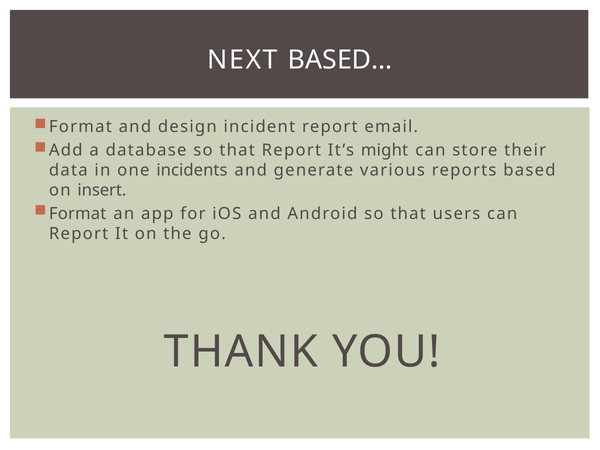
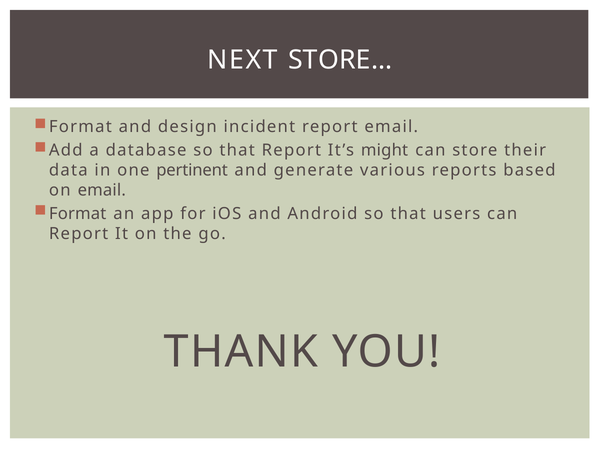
BASED…: BASED… -> STORE…
incidents: incidents -> pertinent
on insert: insert -> email
